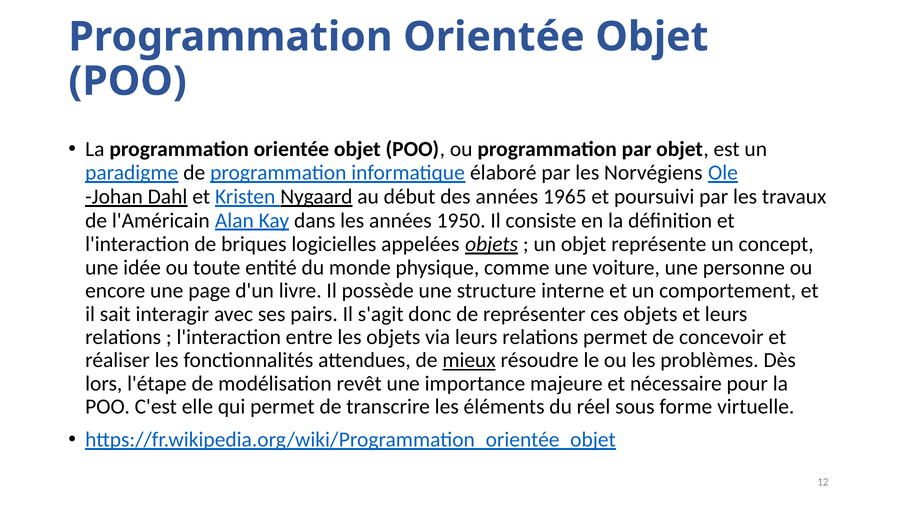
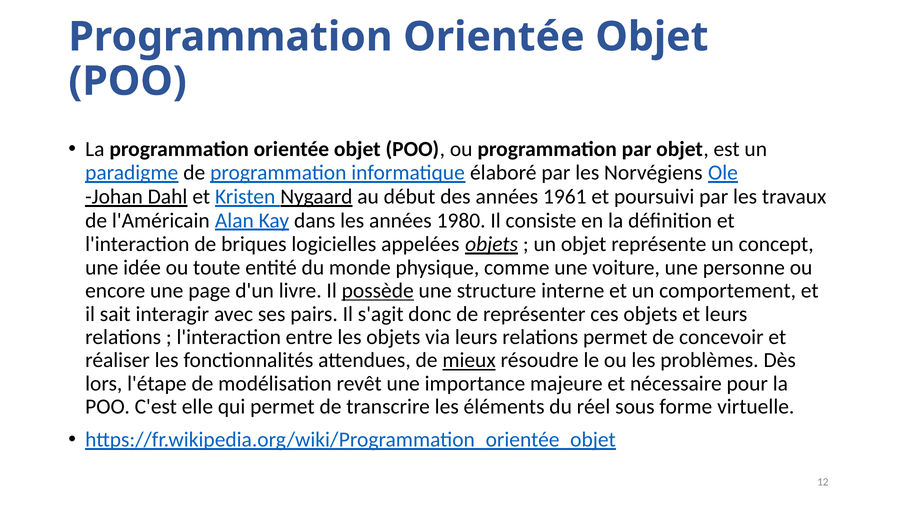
1965: 1965 -> 1961
1950: 1950 -> 1980
possède underline: none -> present
